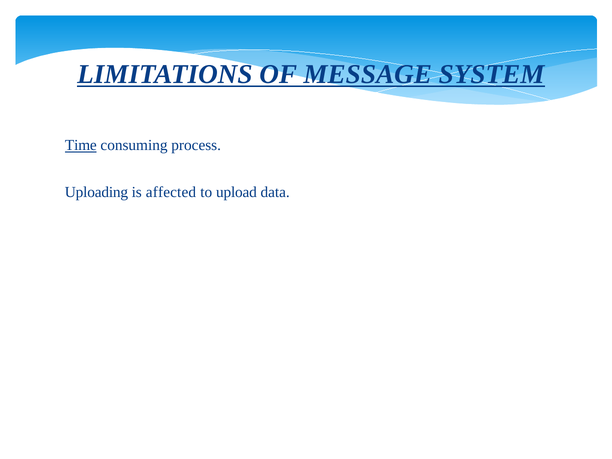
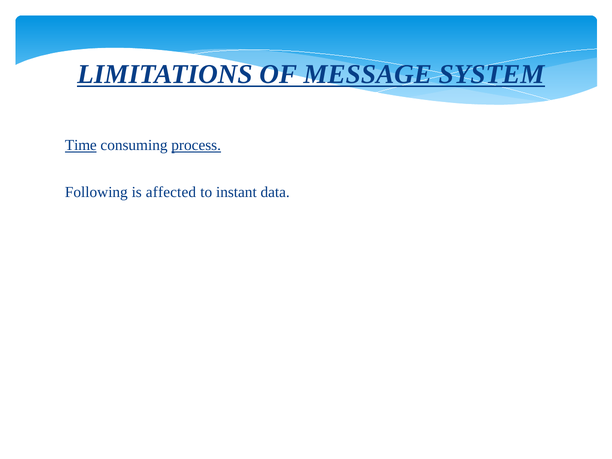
process underline: none -> present
Uploading: Uploading -> Following
upload: upload -> instant
